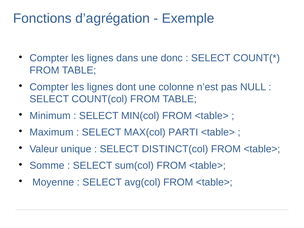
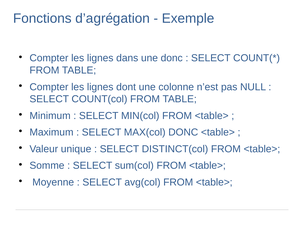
MAX(col PARTI: PARTI -> DONC
